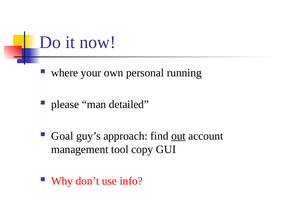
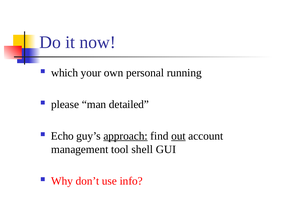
where: where -> which
Goal: Goal -> Echo
approach underline: none -> present
copy: copy -> shell
